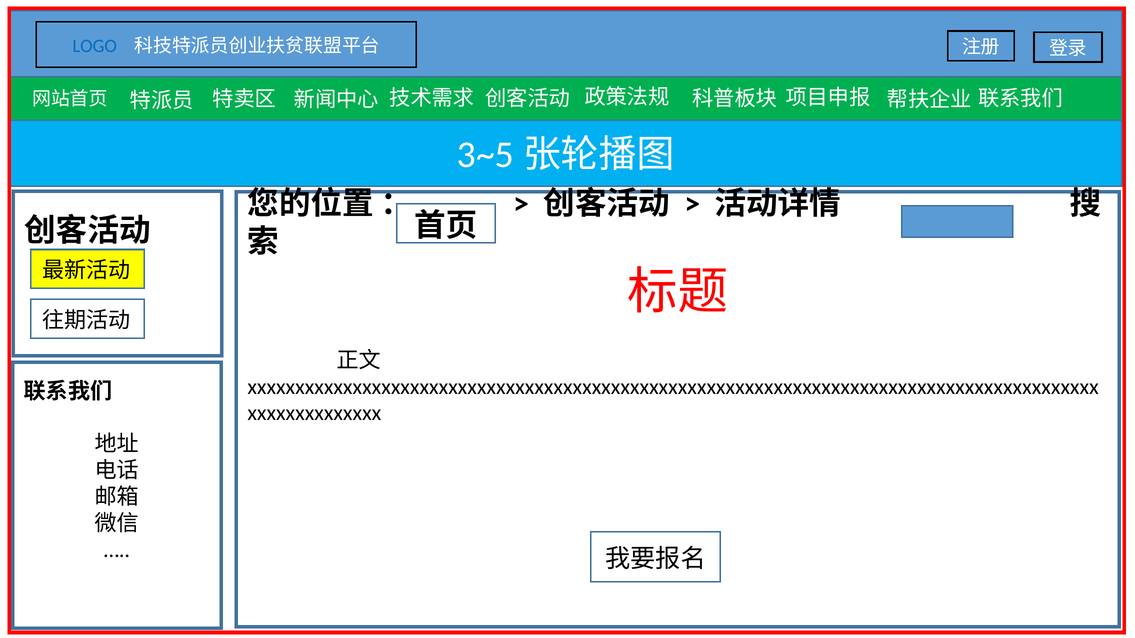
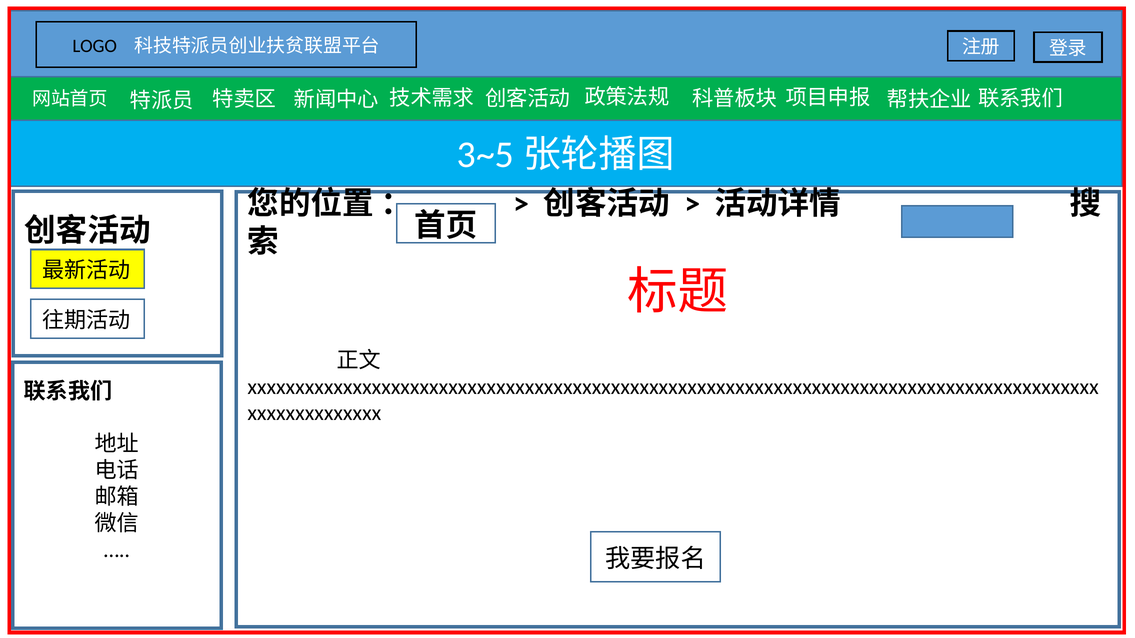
LOGO colour: blue -> black
